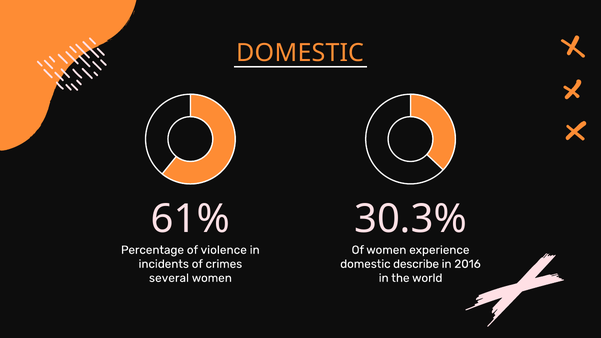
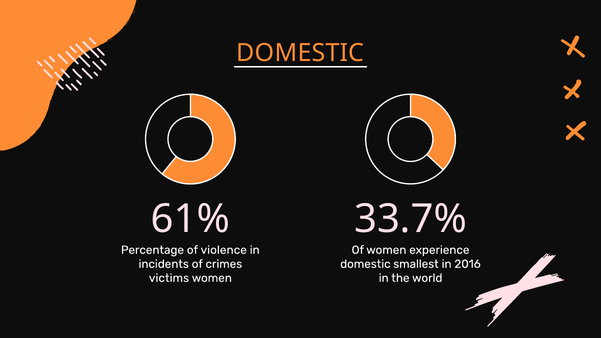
30.3%: 30.3% -> 33.7%
describe: describe -> smallest
several: several -> victims
